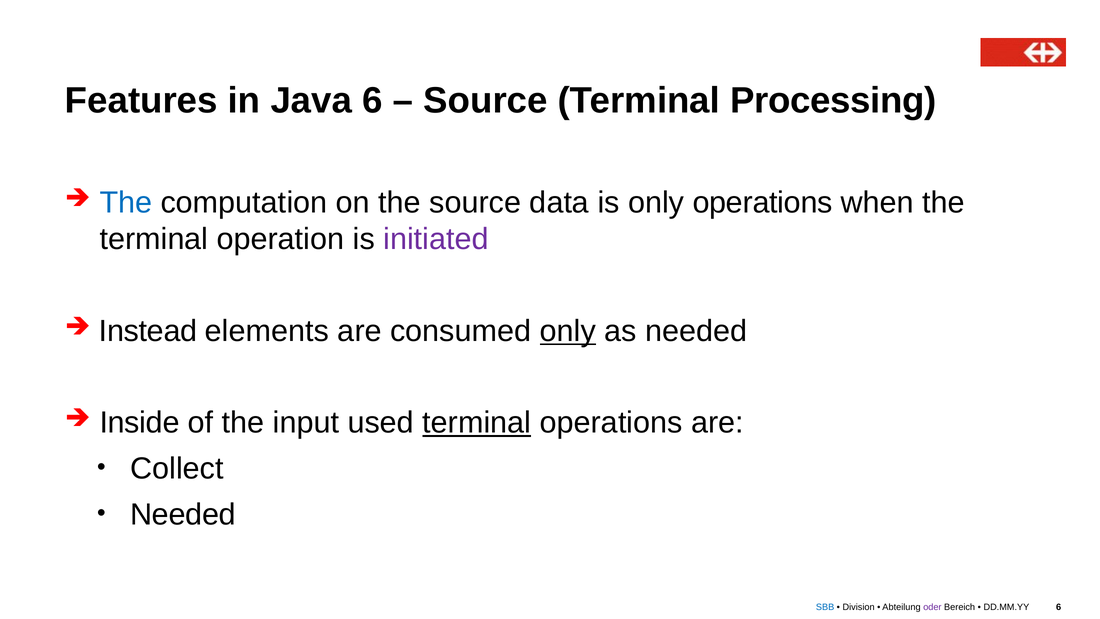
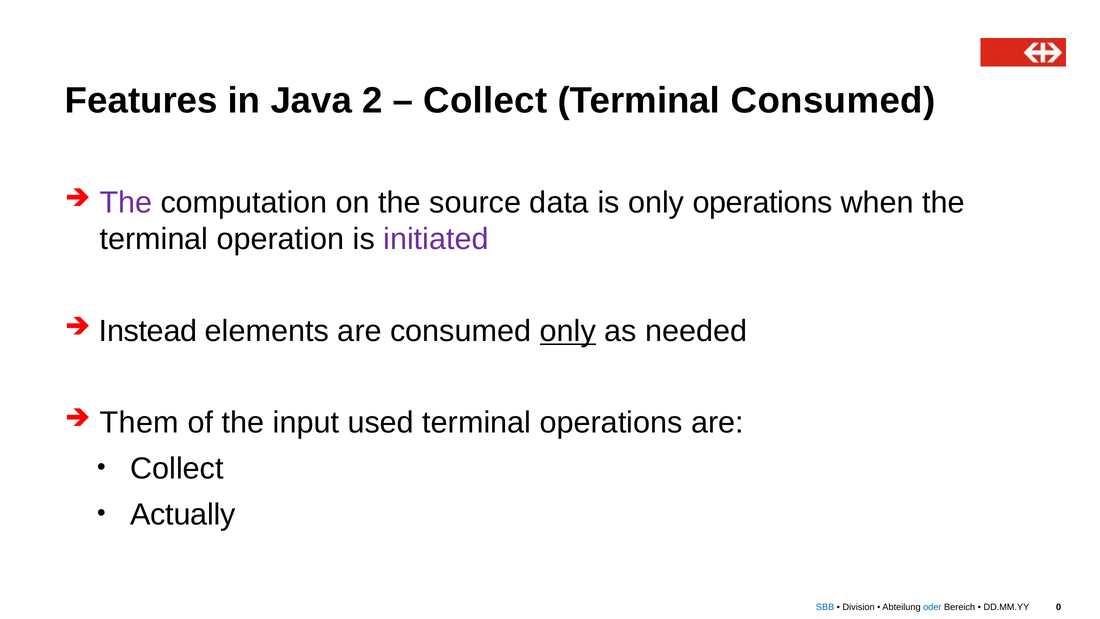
Java 6: 6 -> 2
Source at (485, 100): Source -> Collect
Terminal Processing: Processing -> Consumed
The at (126, 203) colour: blue -> purple
Inside: Inside -> Them
terminal at (477, 423) underline: present -> none
Needed at (183, 514): Needed -> Actually
oder colour: purple -> blue
DD.MM.YY 6: 6 -> 0
